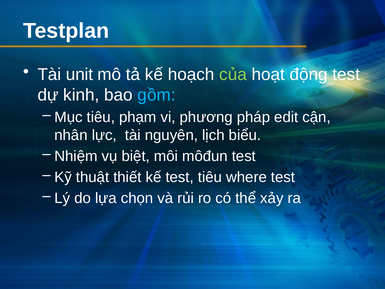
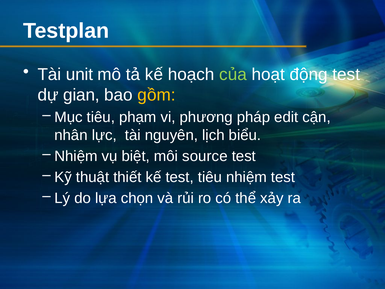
kinh: kinh -> gian
gồm colour: light blue -> yellow
môđun: môđun -> source
tiêu where: where -> nhiệm
